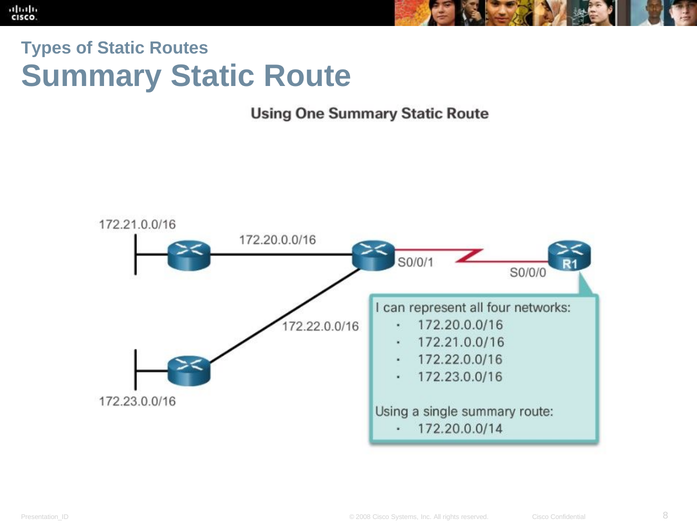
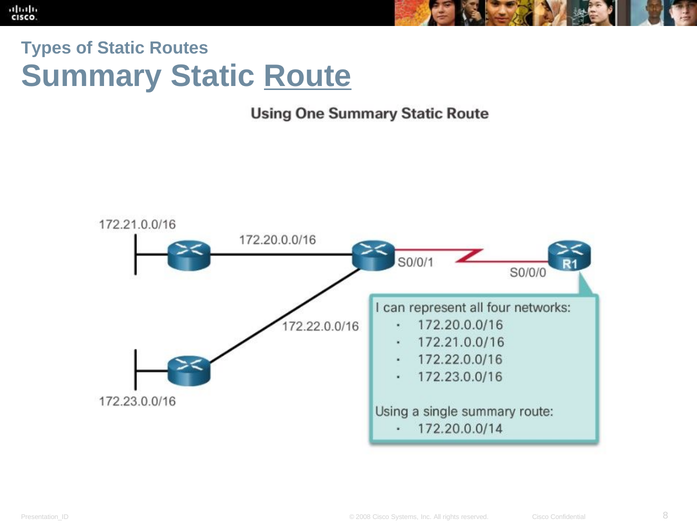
Route underline: none -> present
